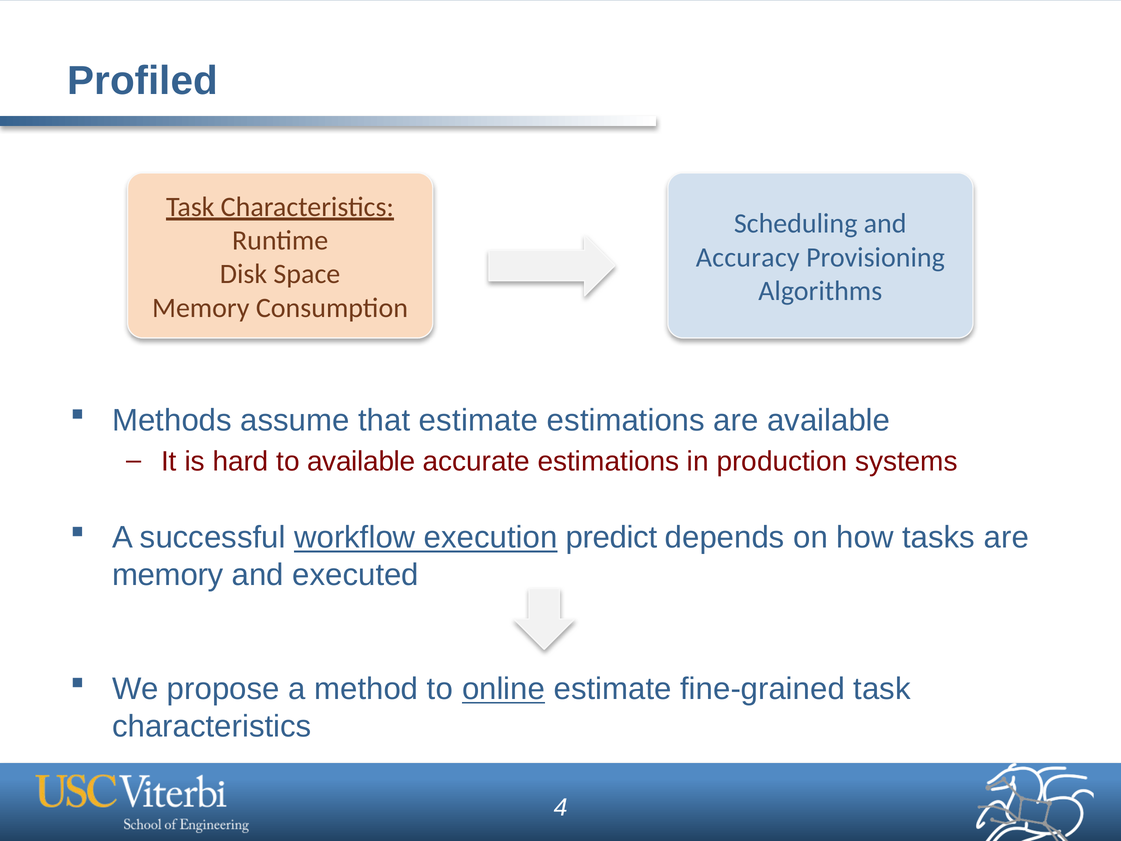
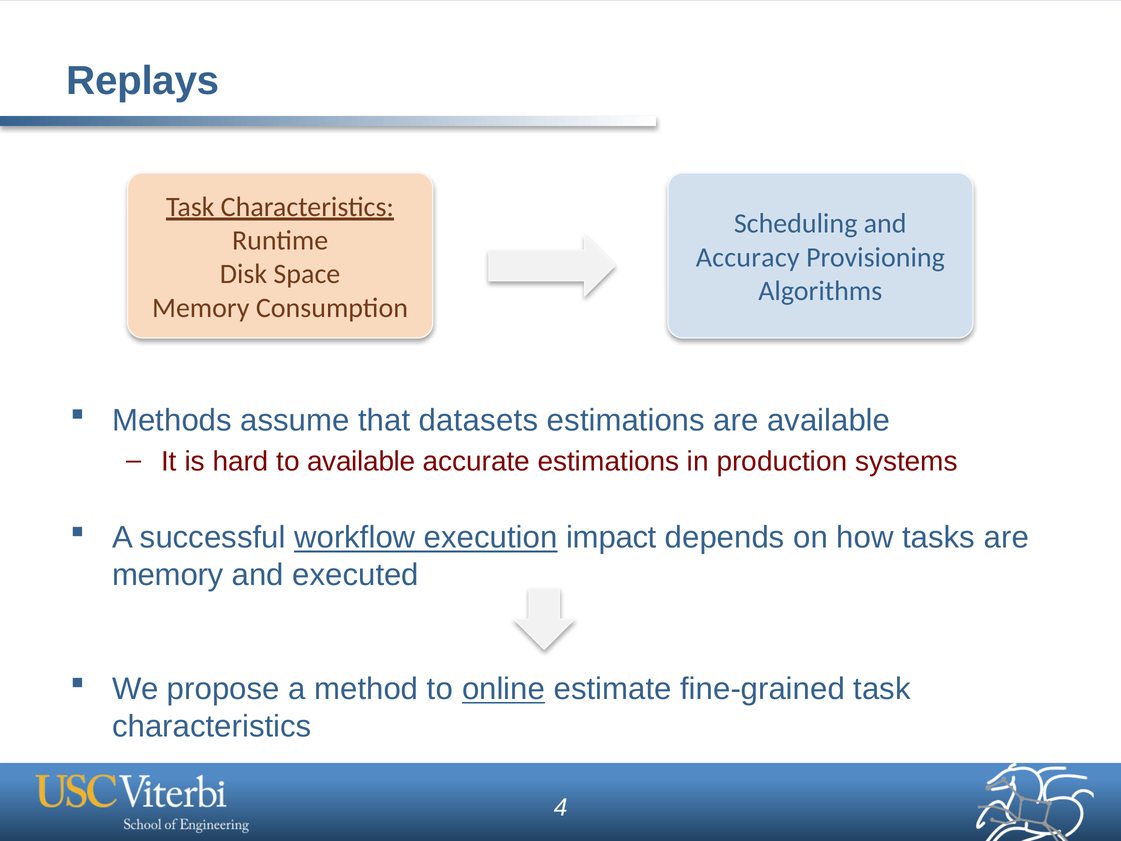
Profiled: Profiled -> Replays
that estimate: estimate -> datasets
predict: predict -> impact
